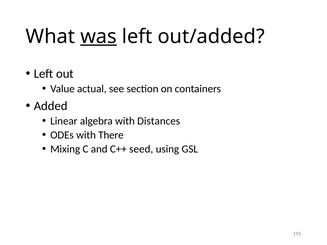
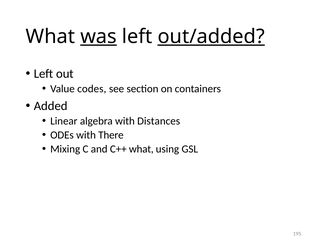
out/added underline: none -> present
actual: actual -> codes
C++ seed: seed -> what
